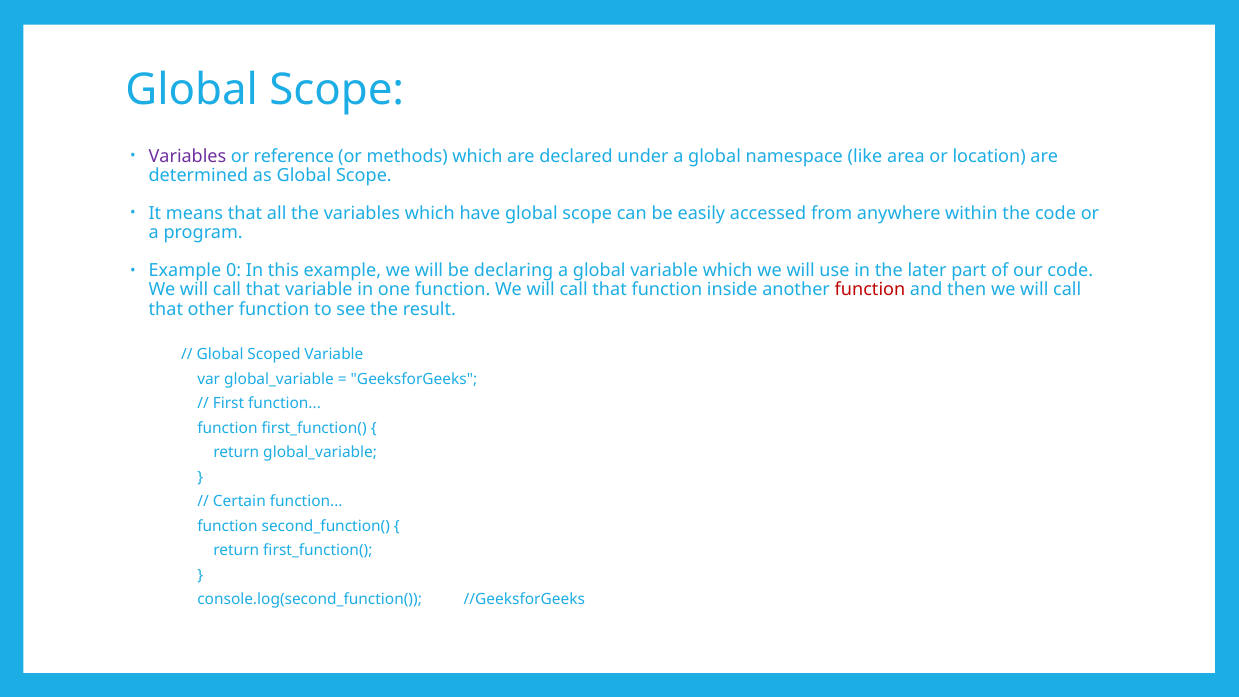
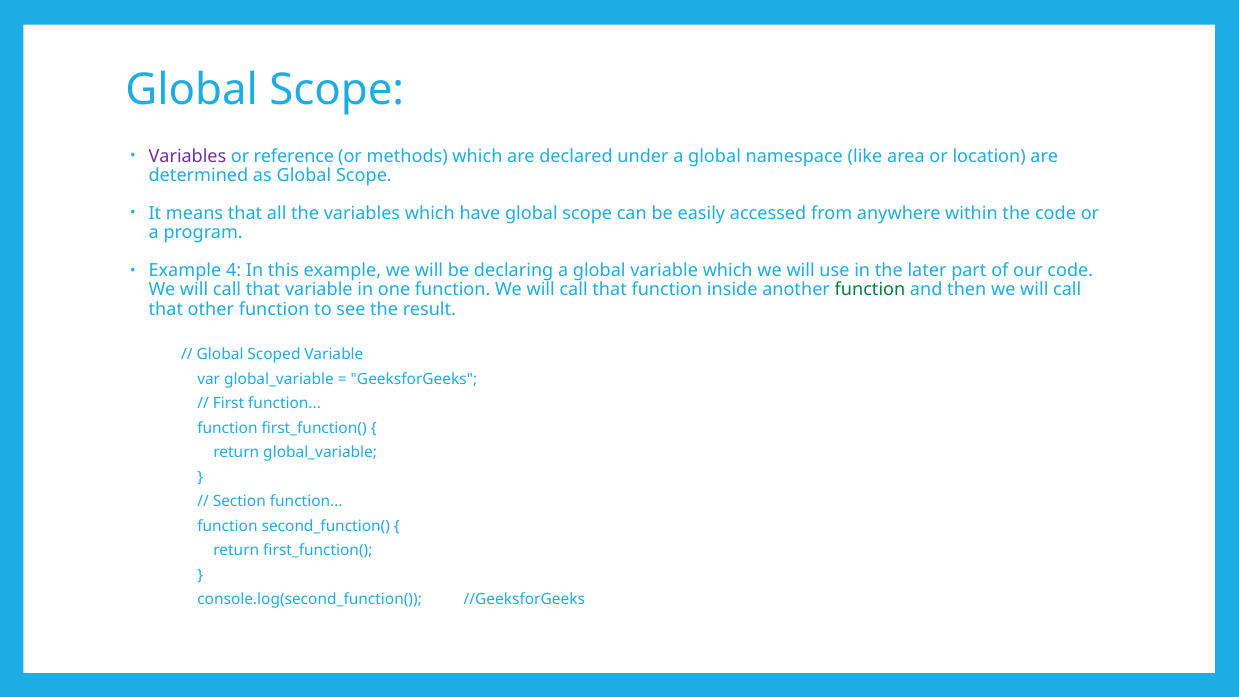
0: 0 -> 4
function at (870, 290) colour: red -> green
Certain: Certain -> Section
